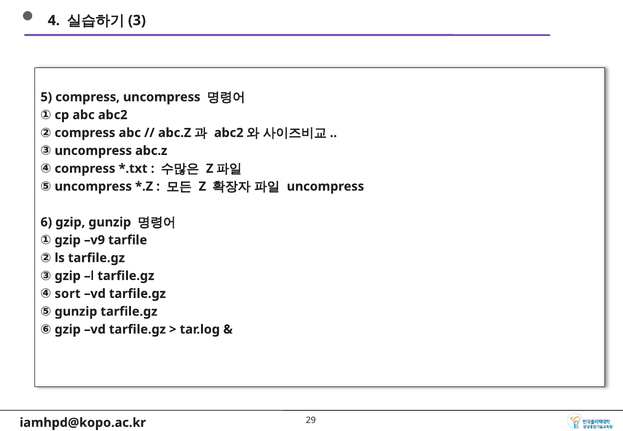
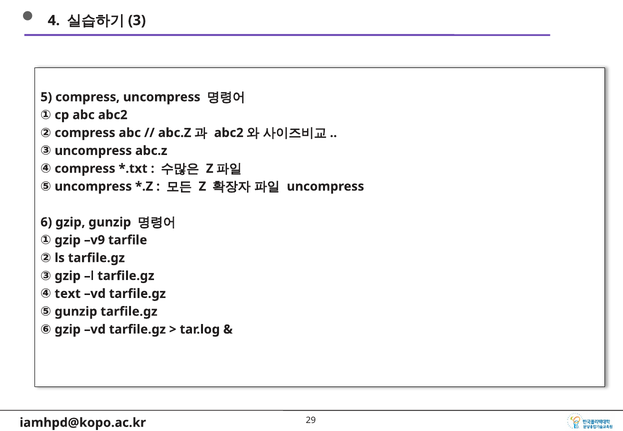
sort: sort -> text
